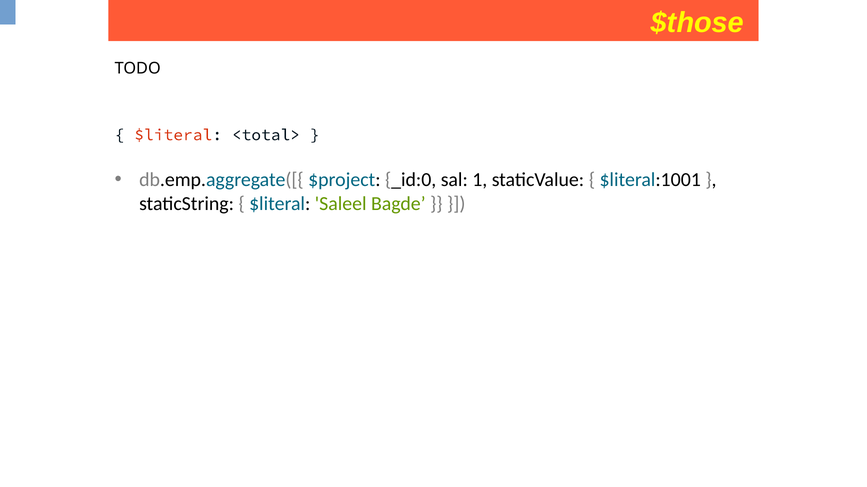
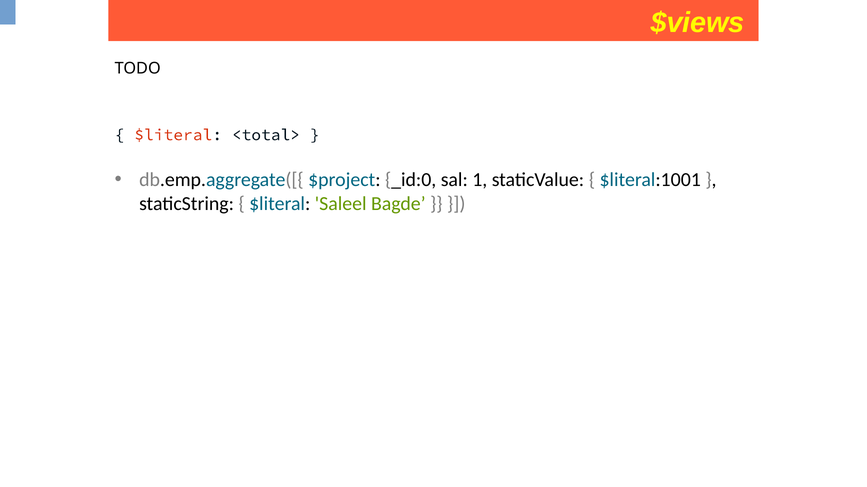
$those: $those -> $views
